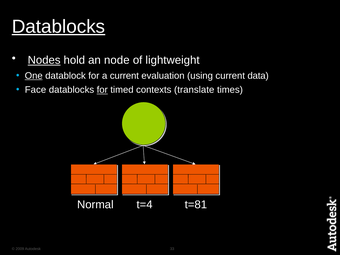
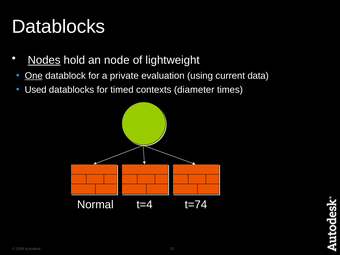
Datablocks at (58, 27) underline: present -> none
a current: current -> private
Face: Face -> Used
for at (102, 90) underline: present -> none
translate: translate -> diameter
t=81: t=81 -> t=74
